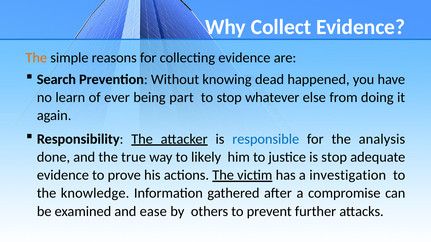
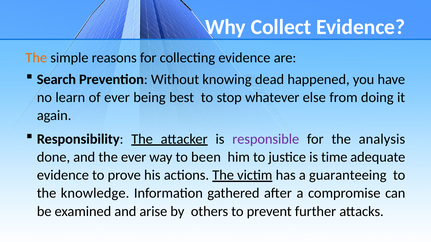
part: part -> best
responsible colour: blue -> purple
the true: true -> ever
likely: likely -> been
is stop: stop -> time
investigation: investigation -> guaranteeing
ease: ease -> arise
